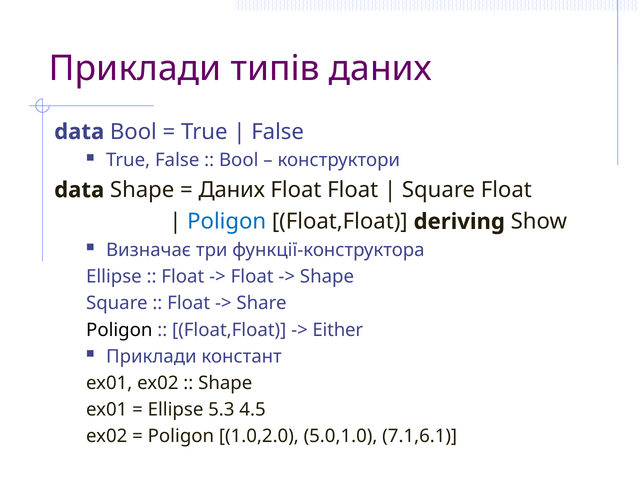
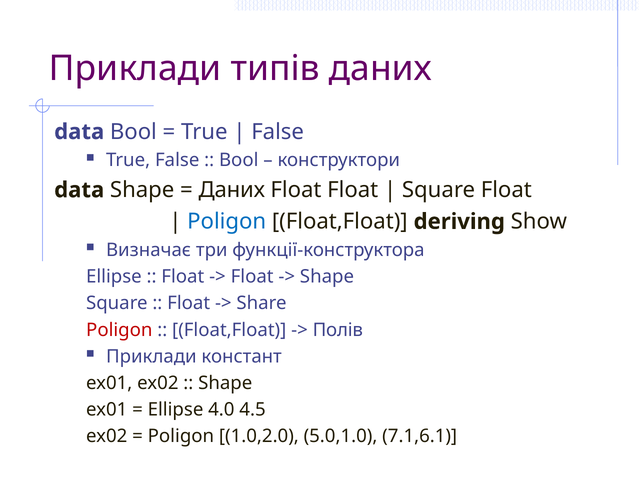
Poligon at (119, 330) colour: black -> red
Either: Either -> Полів
5.3: 5.3 -> 4.0
